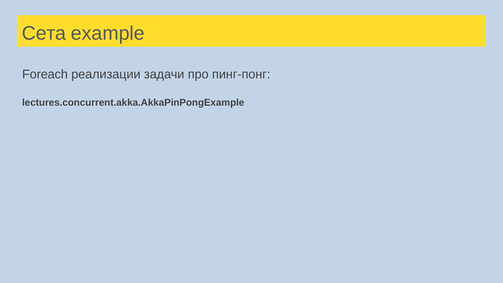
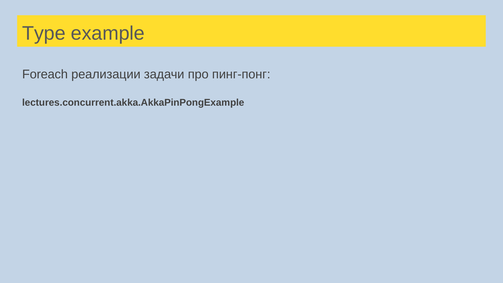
Сета: Сета -> Tуpe
